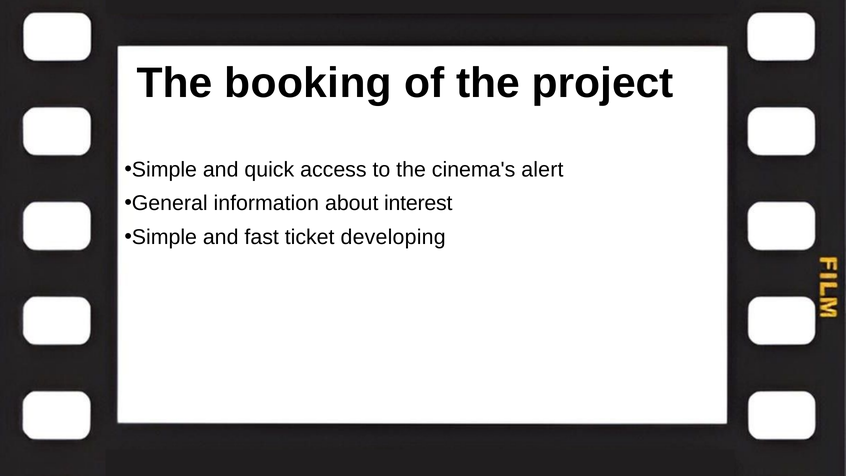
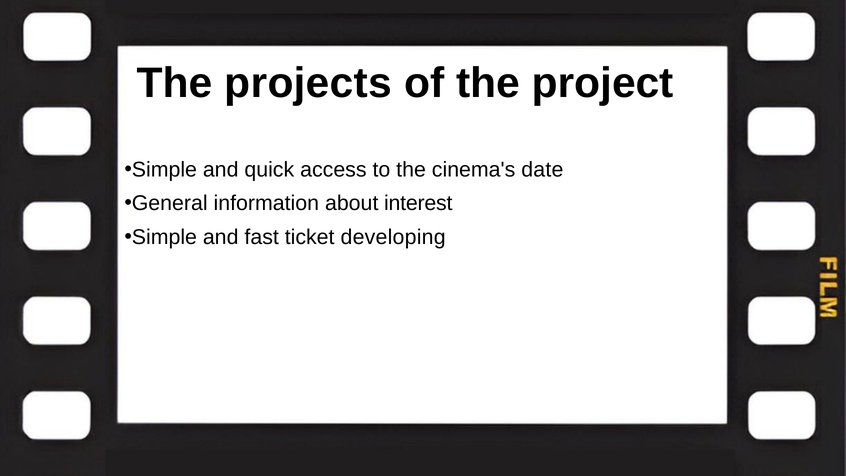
booking: booking -> projects
alert: alert -> date
